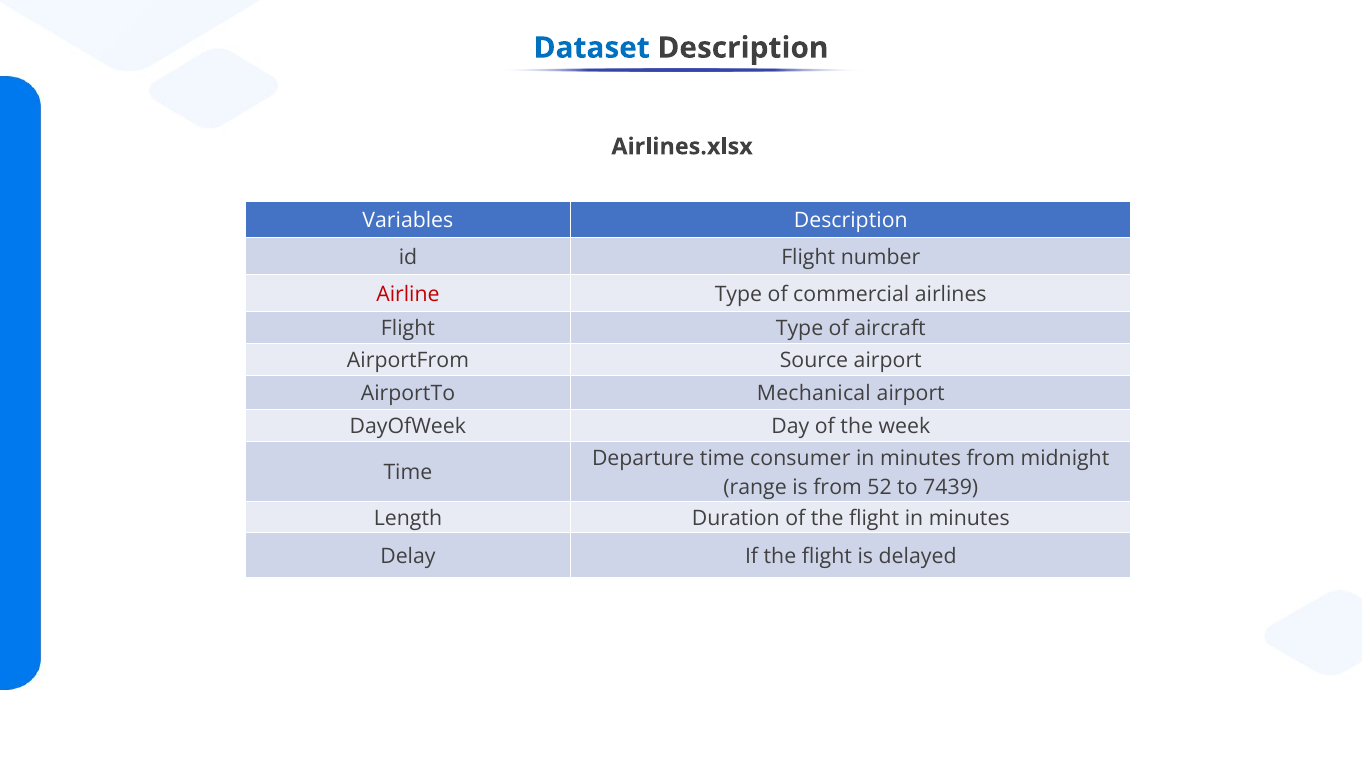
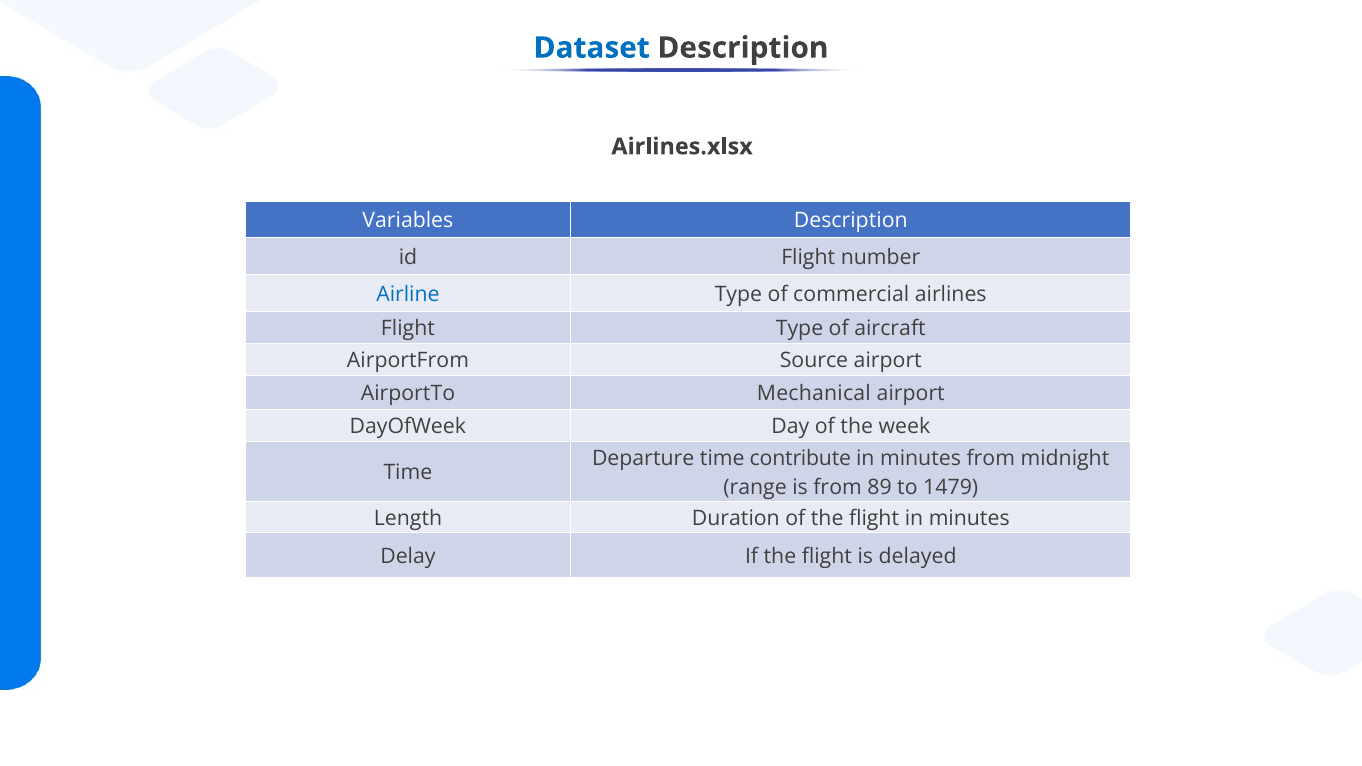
Airline colour: red -> blue
consumer: consumer -> contribute
52: 52 -> 89
7439: 7439 -> 1479
